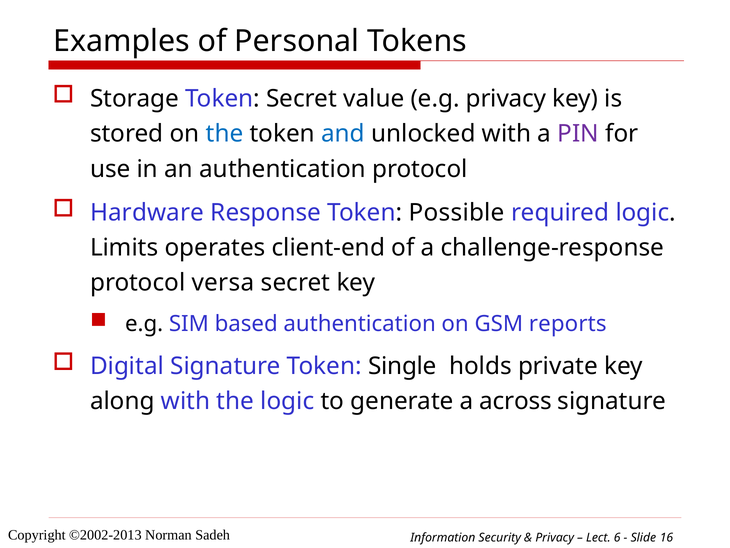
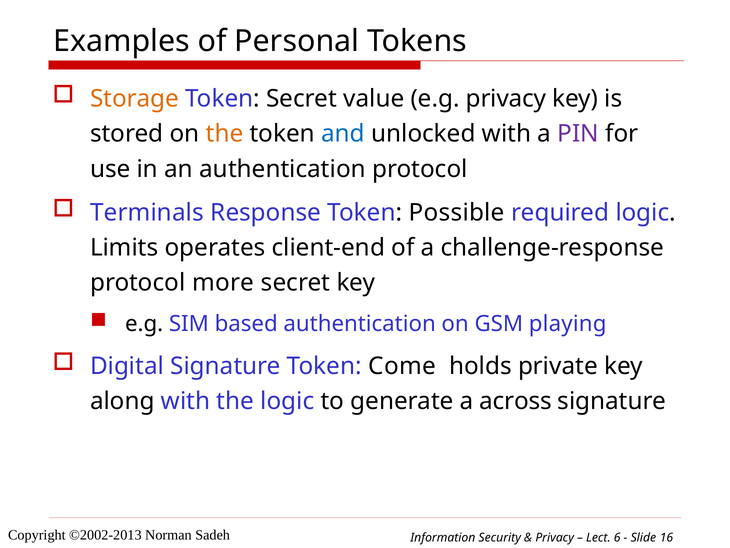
Storage colour: black -> orange
the at (225, 134) colour: blue -> orange
Hardware: Hardware -> Terminals
versa: versa -> more
reports: reports -> playing
Single: Single -> Come
